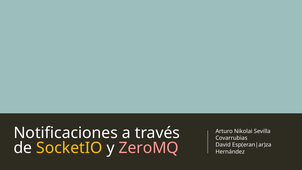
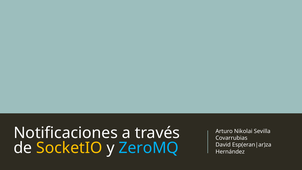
ZeroMQ colour: pink -> light blue
